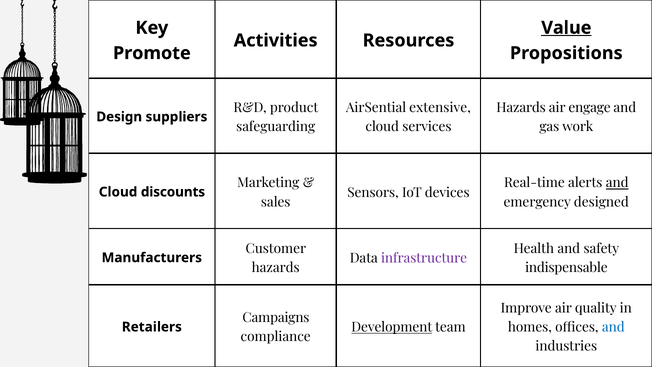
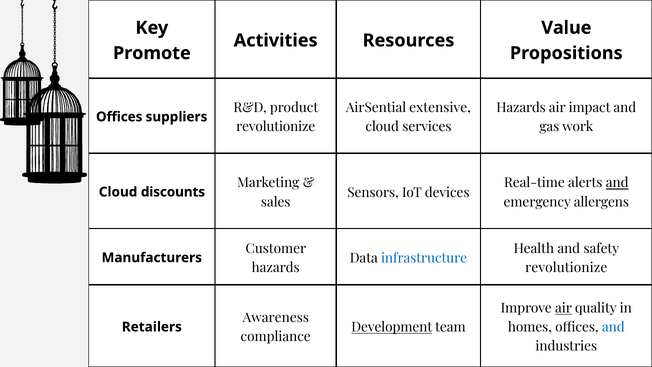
Value underline: present -> none
engage: engage -> impact
Design at (119, 117): Design -> Offices
safeguarding at (276, 127): safeguarding -> revolutionize
designed: designed -> allergens
infrastructure colour: purple -> blue
indispensable at (566, 268): indispensable -> revolutionize
air at (563, 308) underline: none -> present
Campaigns: Campaigns -> Awareness
